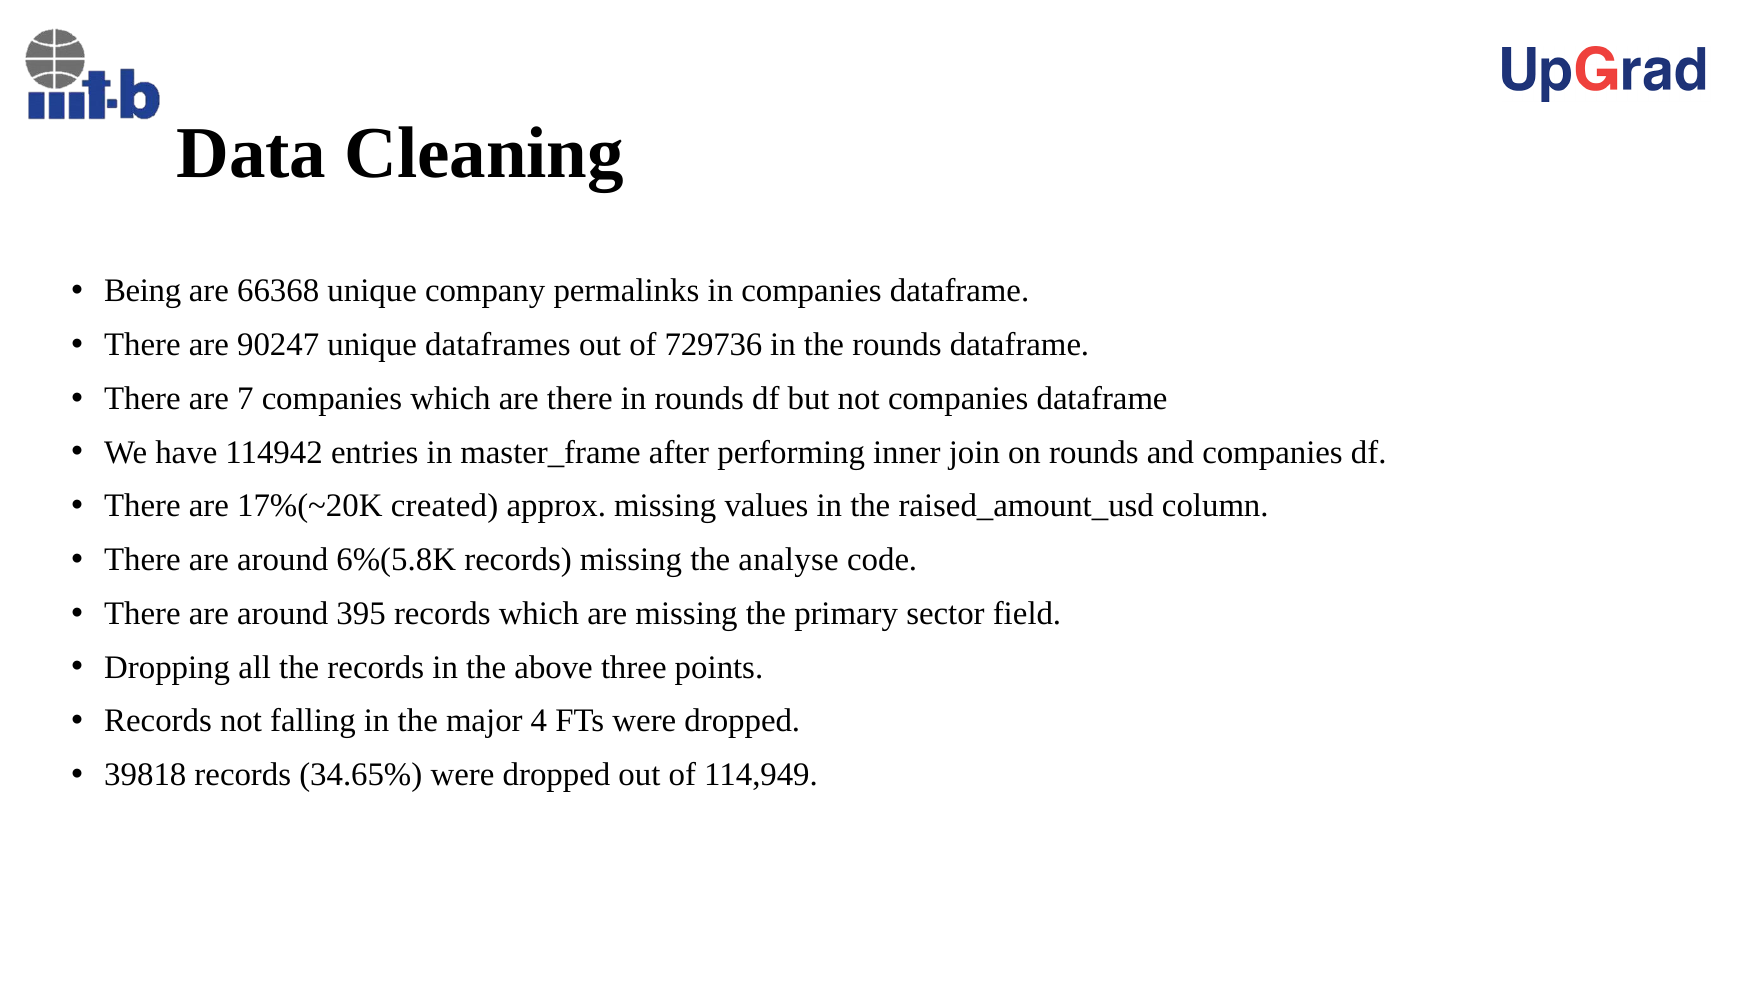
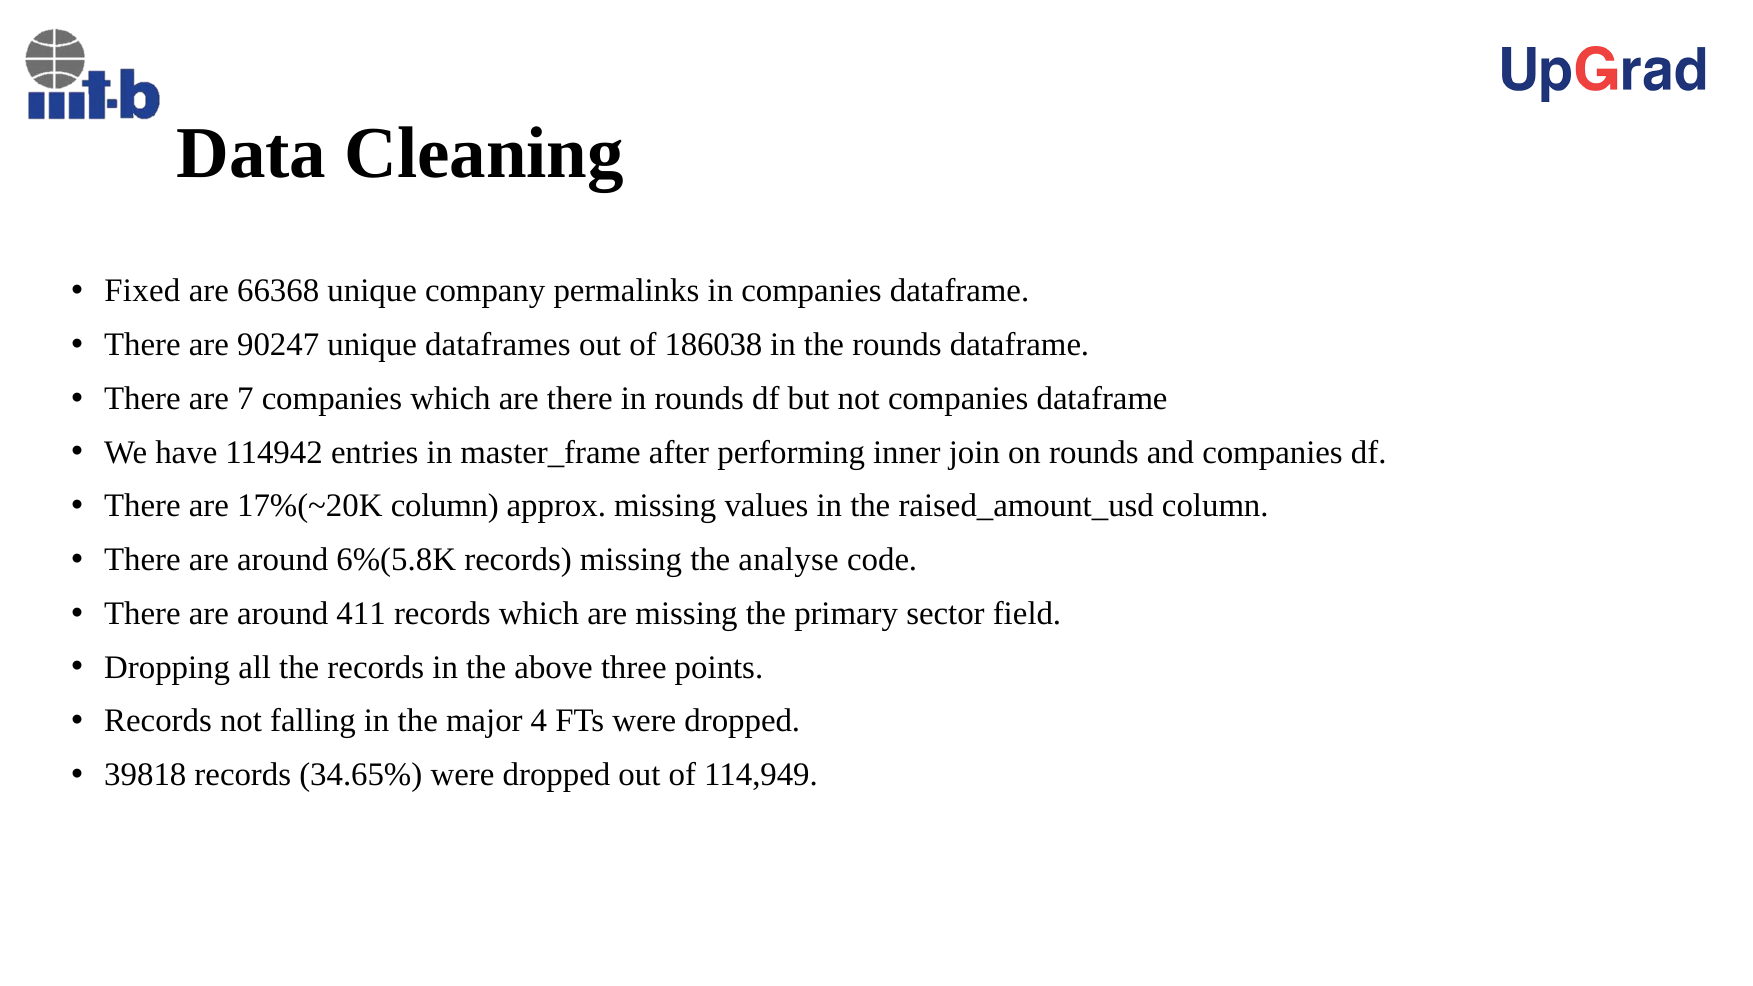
Being: Being -> Fixed
729736: 729736 -> 186038
17%(~20K created: created -> column
395: 395 -> 411
